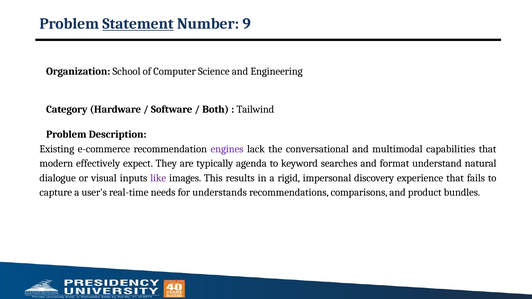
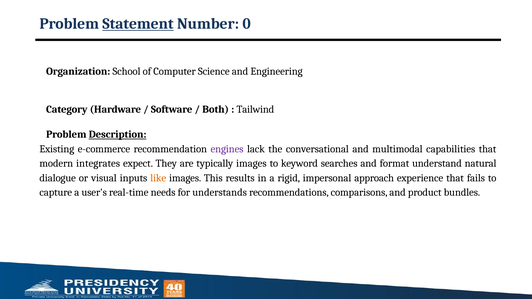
9: 9 -> 0
Description underline: none -> present
effectively: effectively -> integrates
typically agenda: agenda -> images
like colour: purple -> orange
discovery: discovery -> approach
